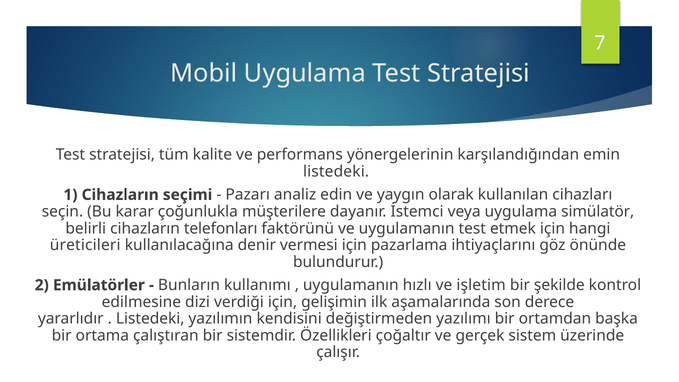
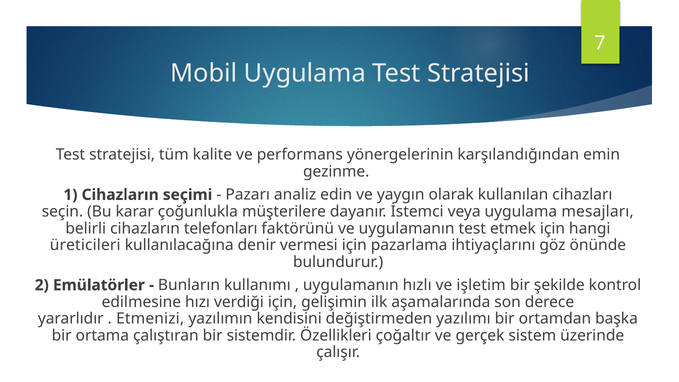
listedeki at (336, 172): listedeki -> gezinme
simülatör: simülatör -> mesajları
dizi: dizi -> hızı
Listedeki at (150, 319): Listedeki -> Etmenizi
